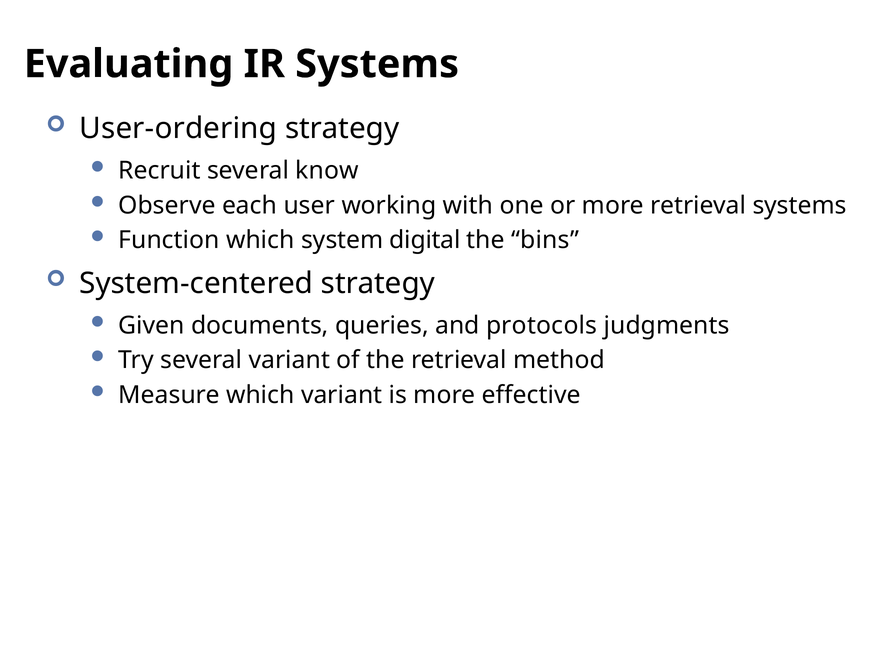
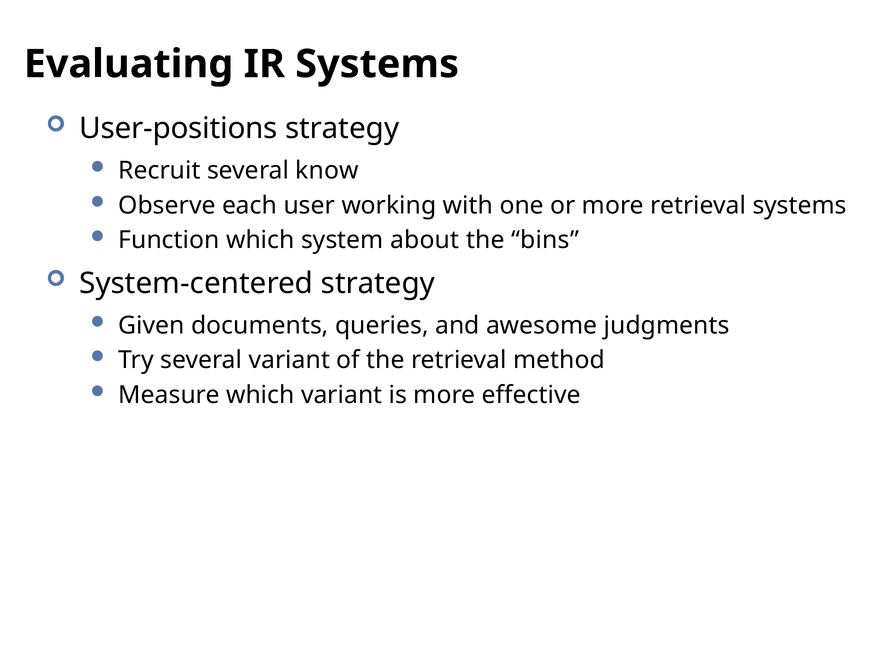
User-ordering: User-ordering -> User-positions
digital: digital -> about
protocols: protocols -> awesome
